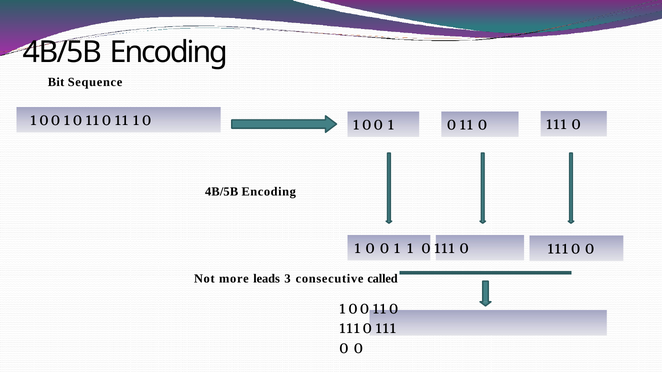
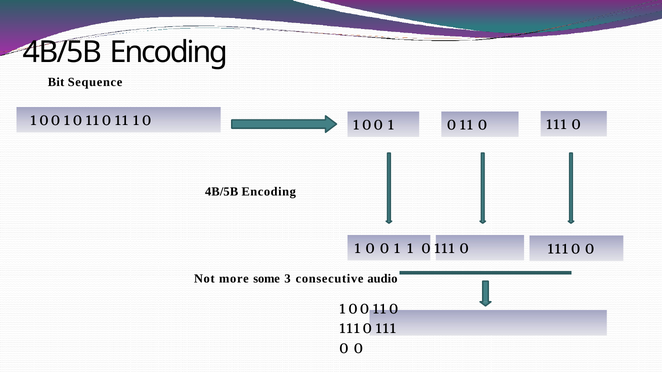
leads: leads -> some
called: called -> audio
